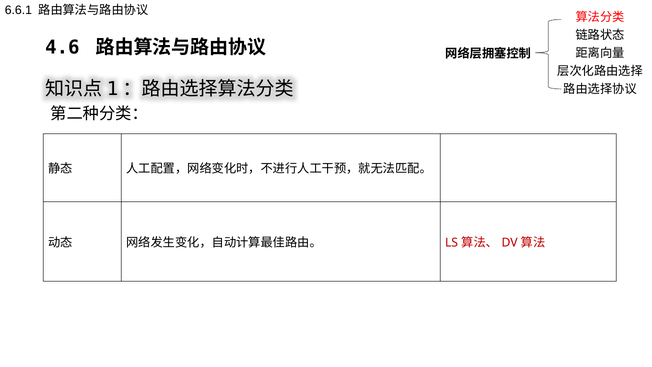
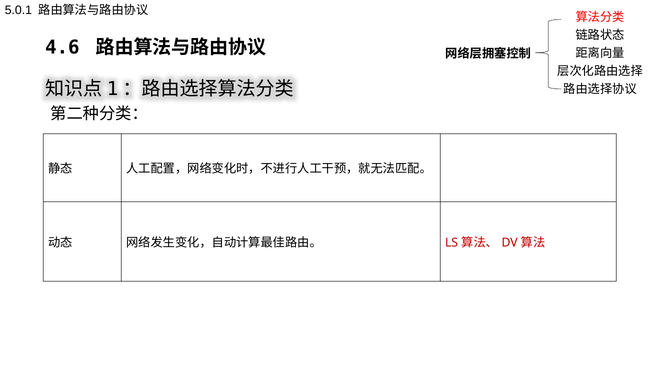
6.6.1: 6.6.1 -> 5.0.1
